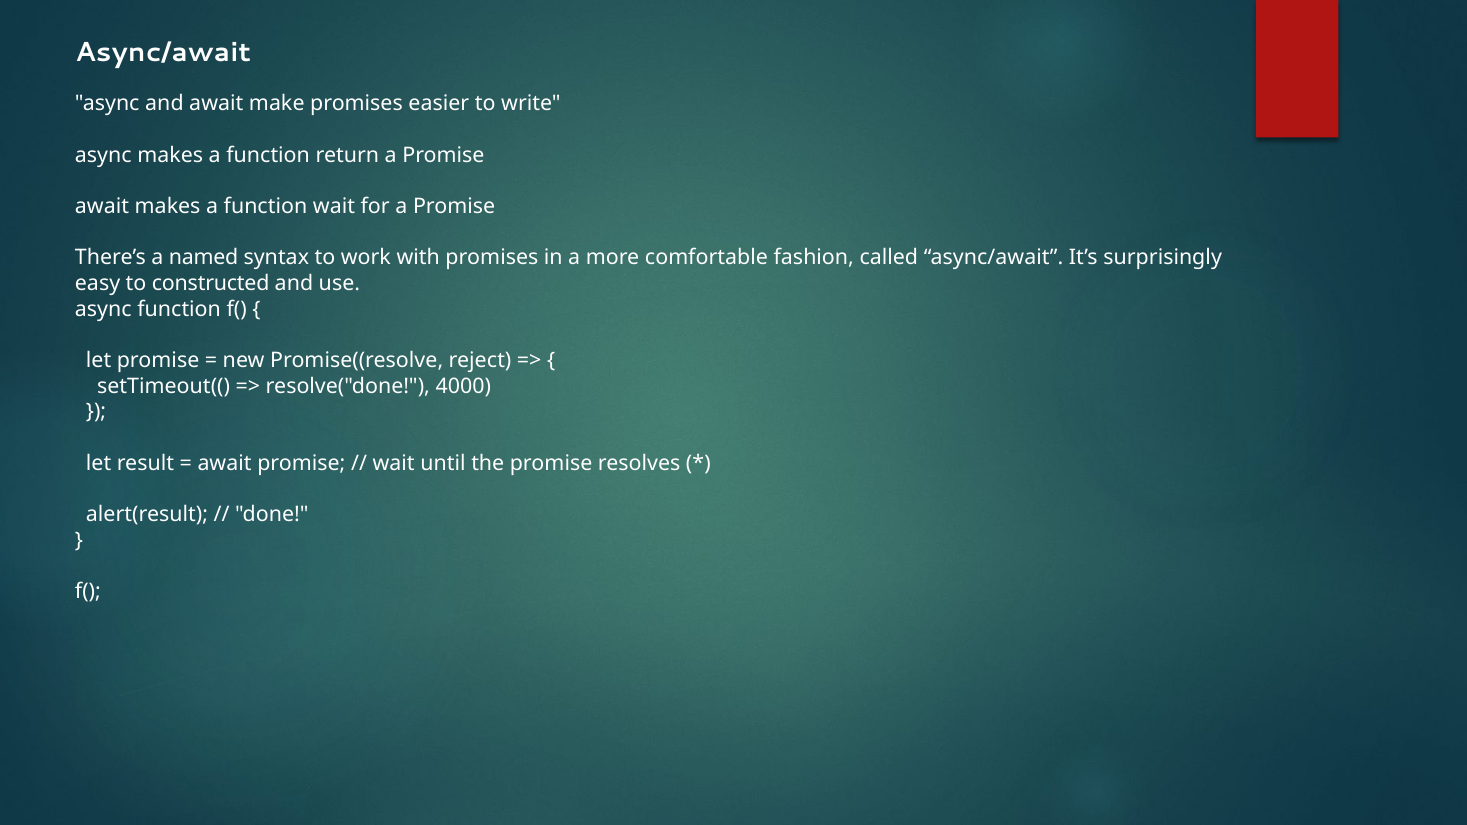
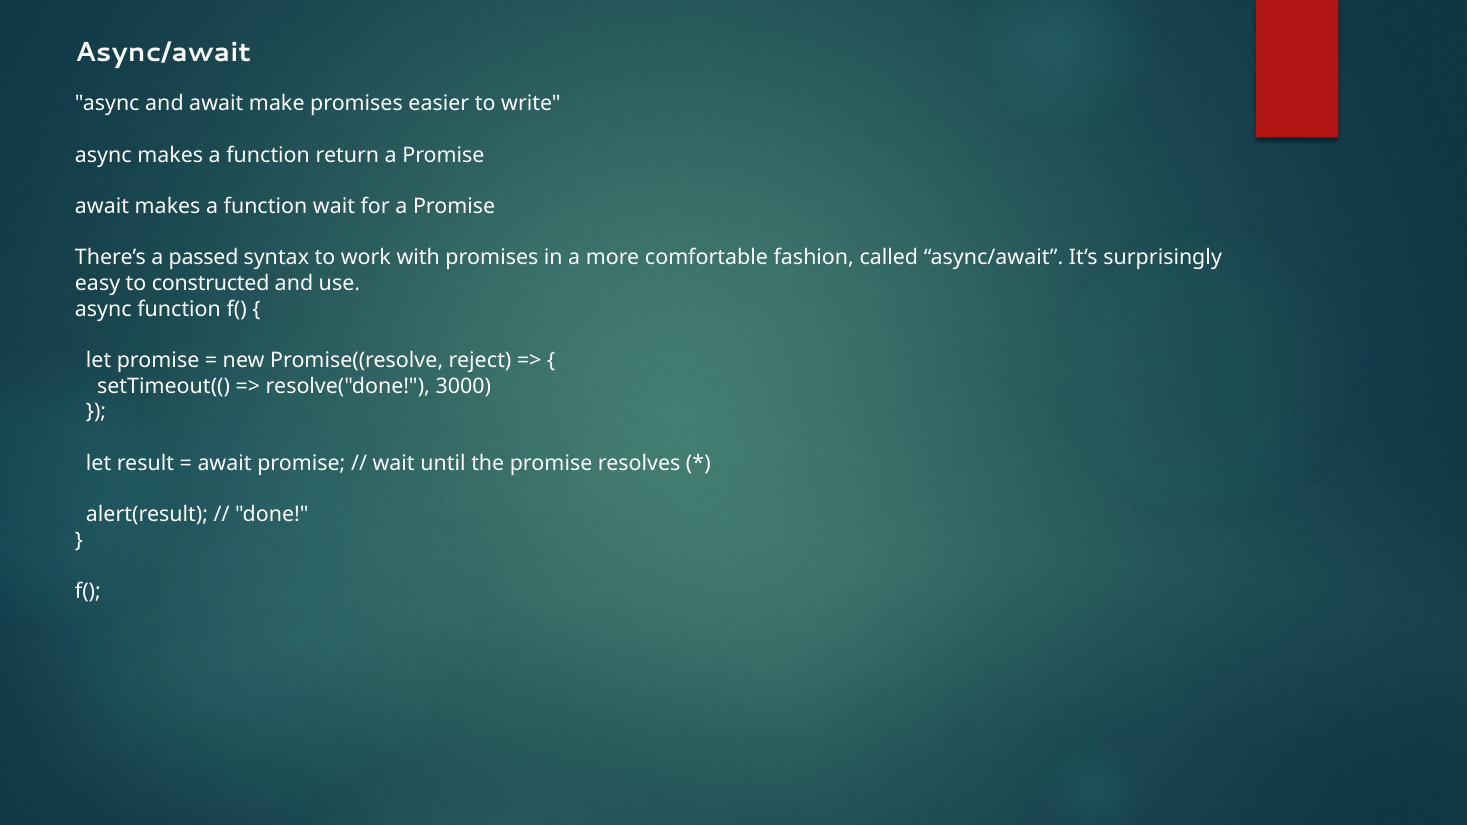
named: named -> passed
4000: 4000 -> 3000
